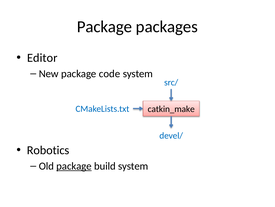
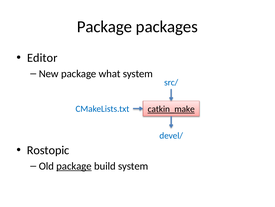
code: code -> what
catkin_make underline: none -> present
Robotics: Robotics -> Rostopic
